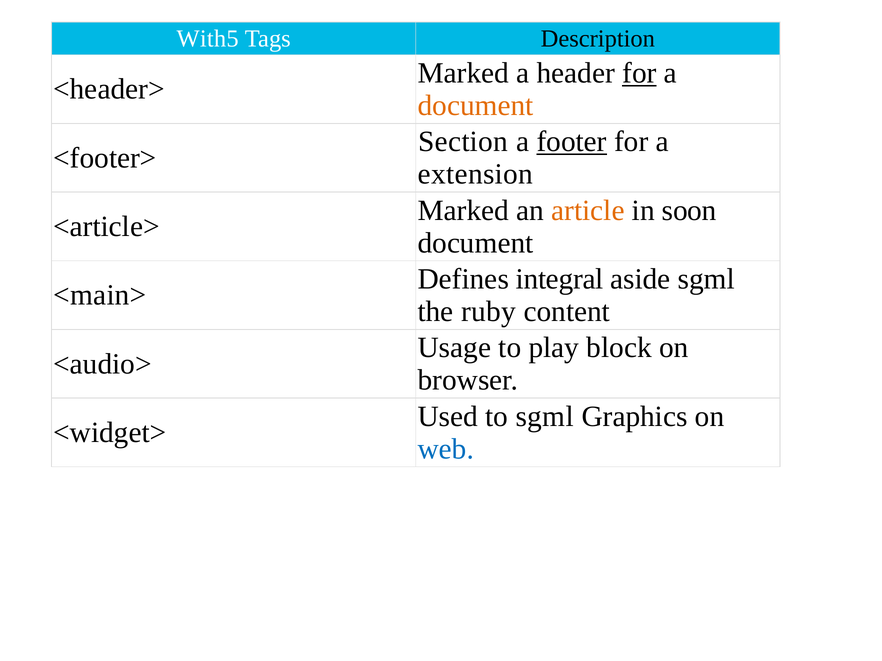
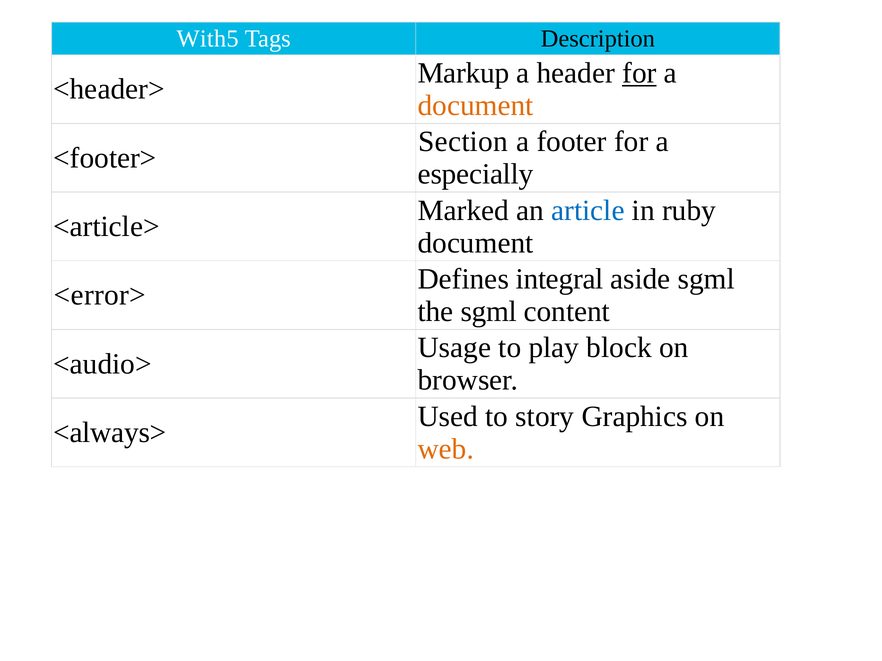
Marked at (463, 73): Marked -> Markup
footer underline: present -> none
extension: extension -> especially
article colour: orange -> blue
soon: soon -> ruby
<main>: <main> -> <error>
the ruby: ruby -> sgml
to sgml: sgml -> story
<widget>: <widget> -> <always>
web colour: blue -> orange
